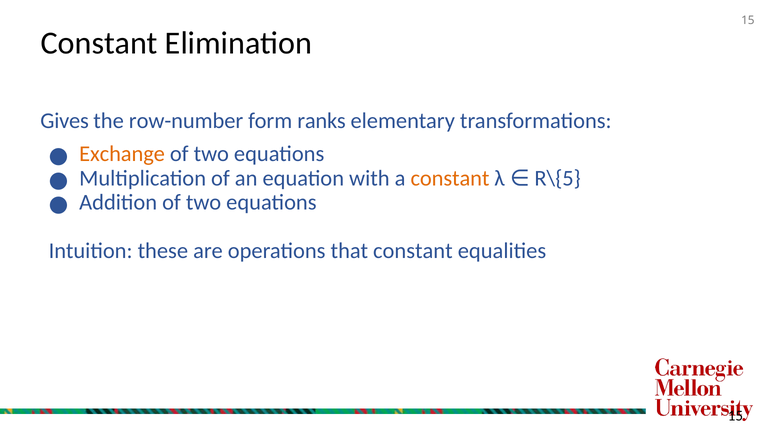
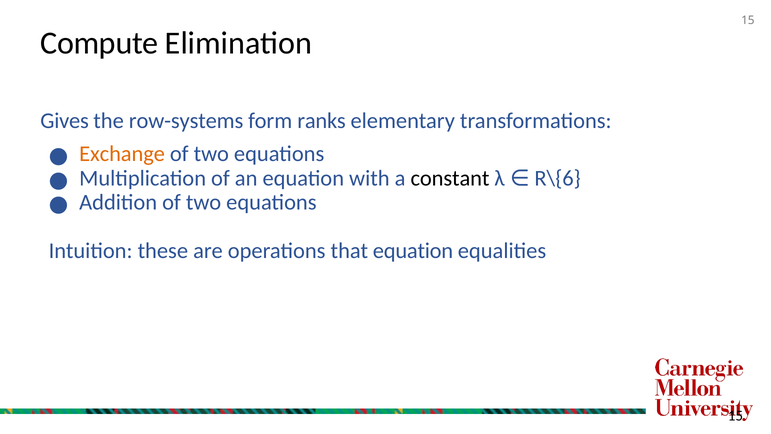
Constant at (99, 43): Constant -> Compute
row-number: row-number -> row-systems
constant at (450, 178) colour: orange -> black
R\{5: R\{5 -> R\{6
that constant: constant -> equation
